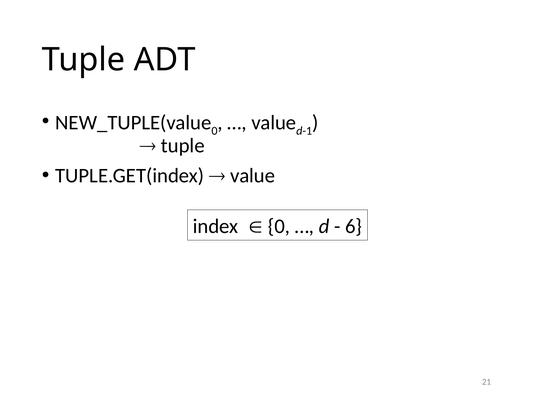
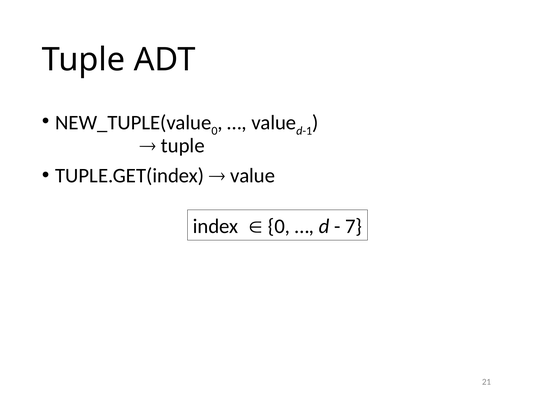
6: 6 -> 7
